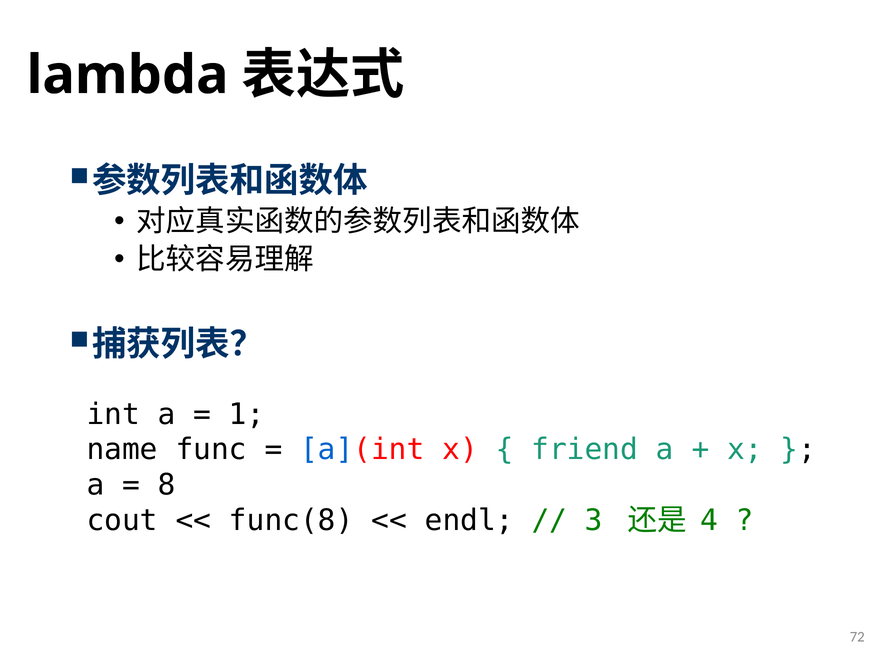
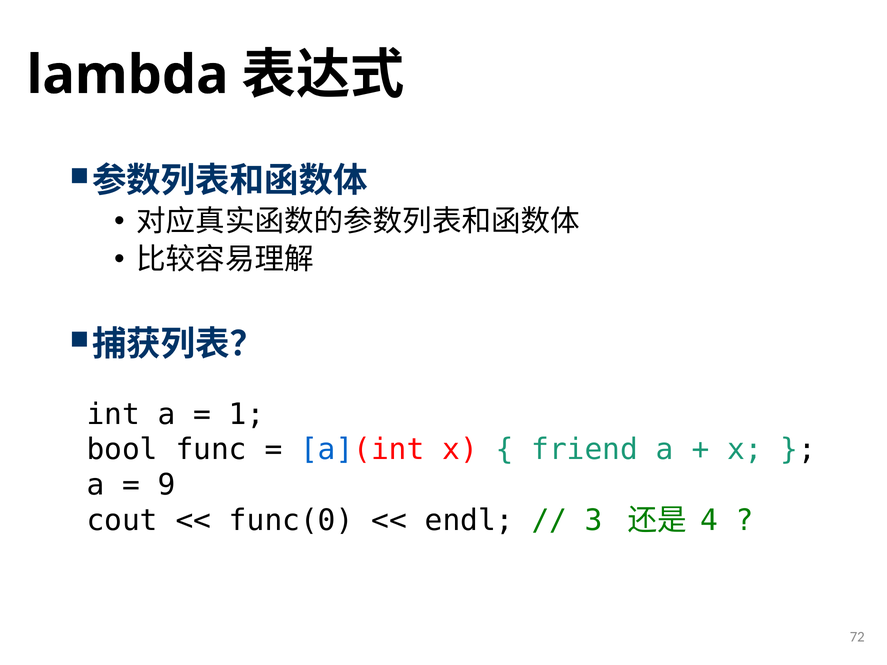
name: name -> bool
8: 8 -> 9
func(8: func(8 -> func(0
